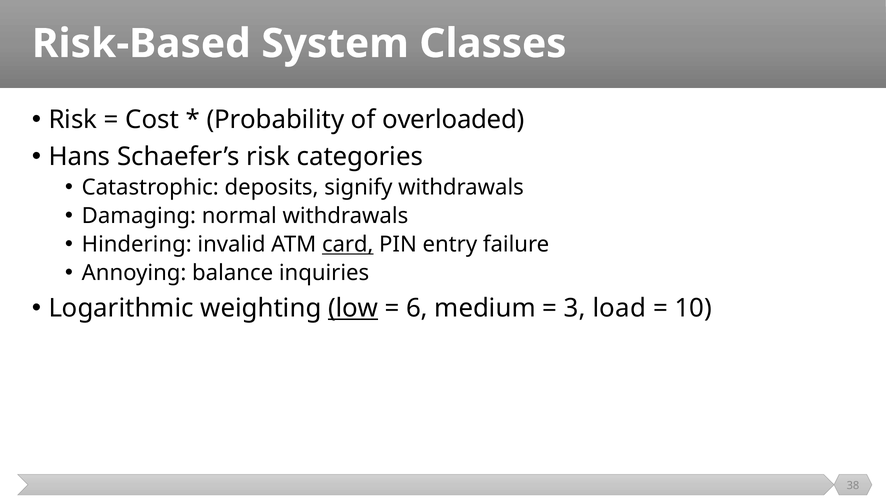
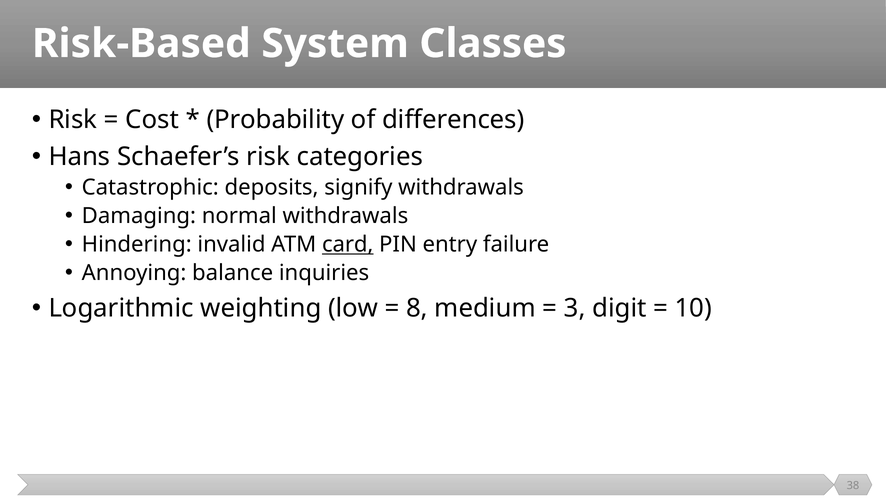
overloaded: overloaded -> differences
low underline: present -> none
6: 6 -> 8
load: load -> digit
